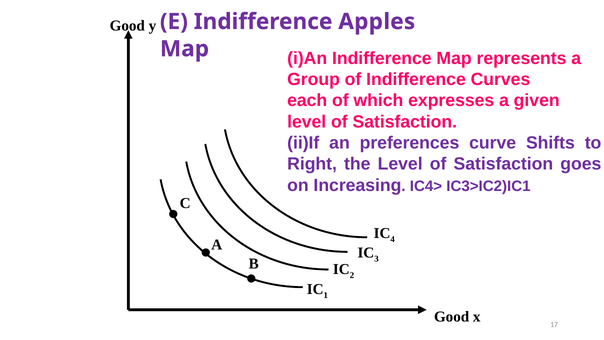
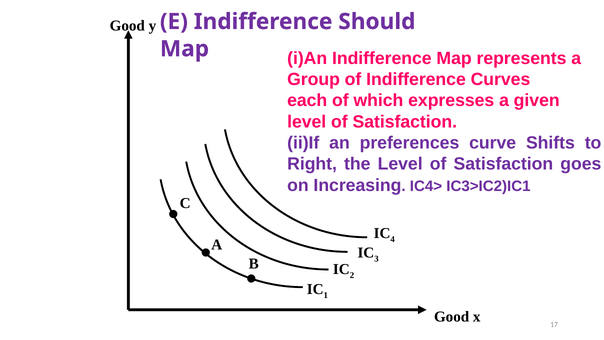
Apples: Apples -> Should
